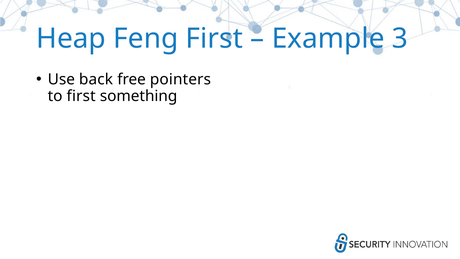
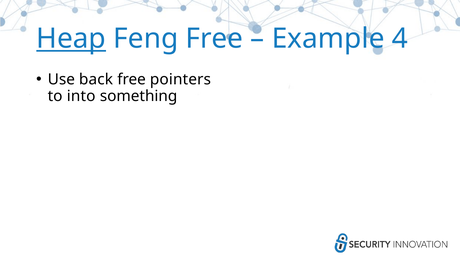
Heap underline: none -> present
Feng First: First -> Free
3: 3 -> 4
to first: first -> into
